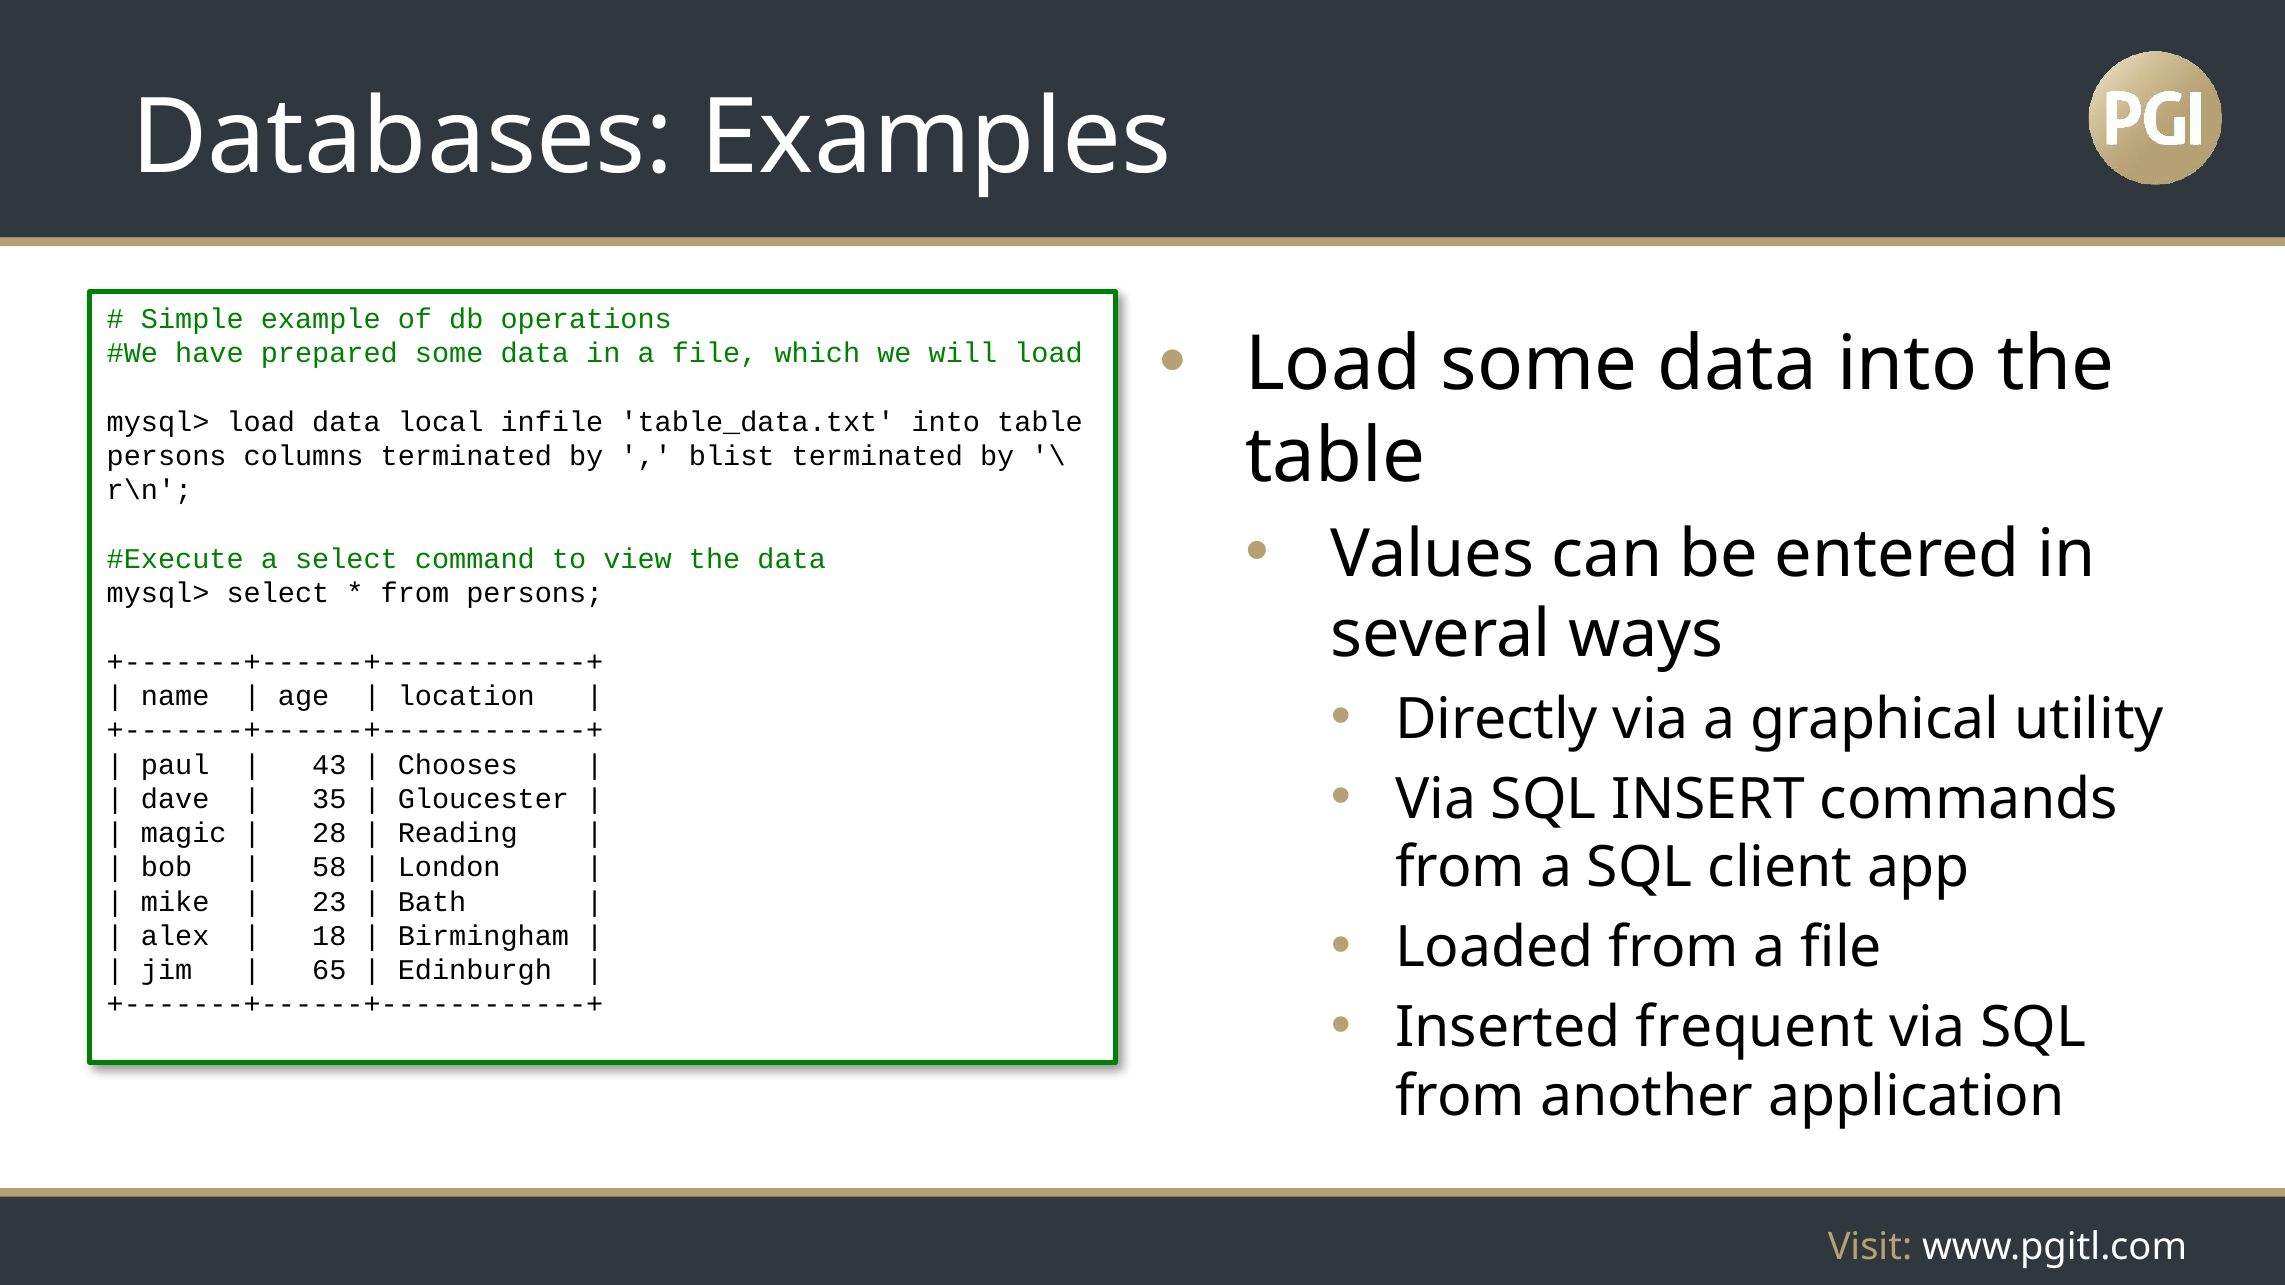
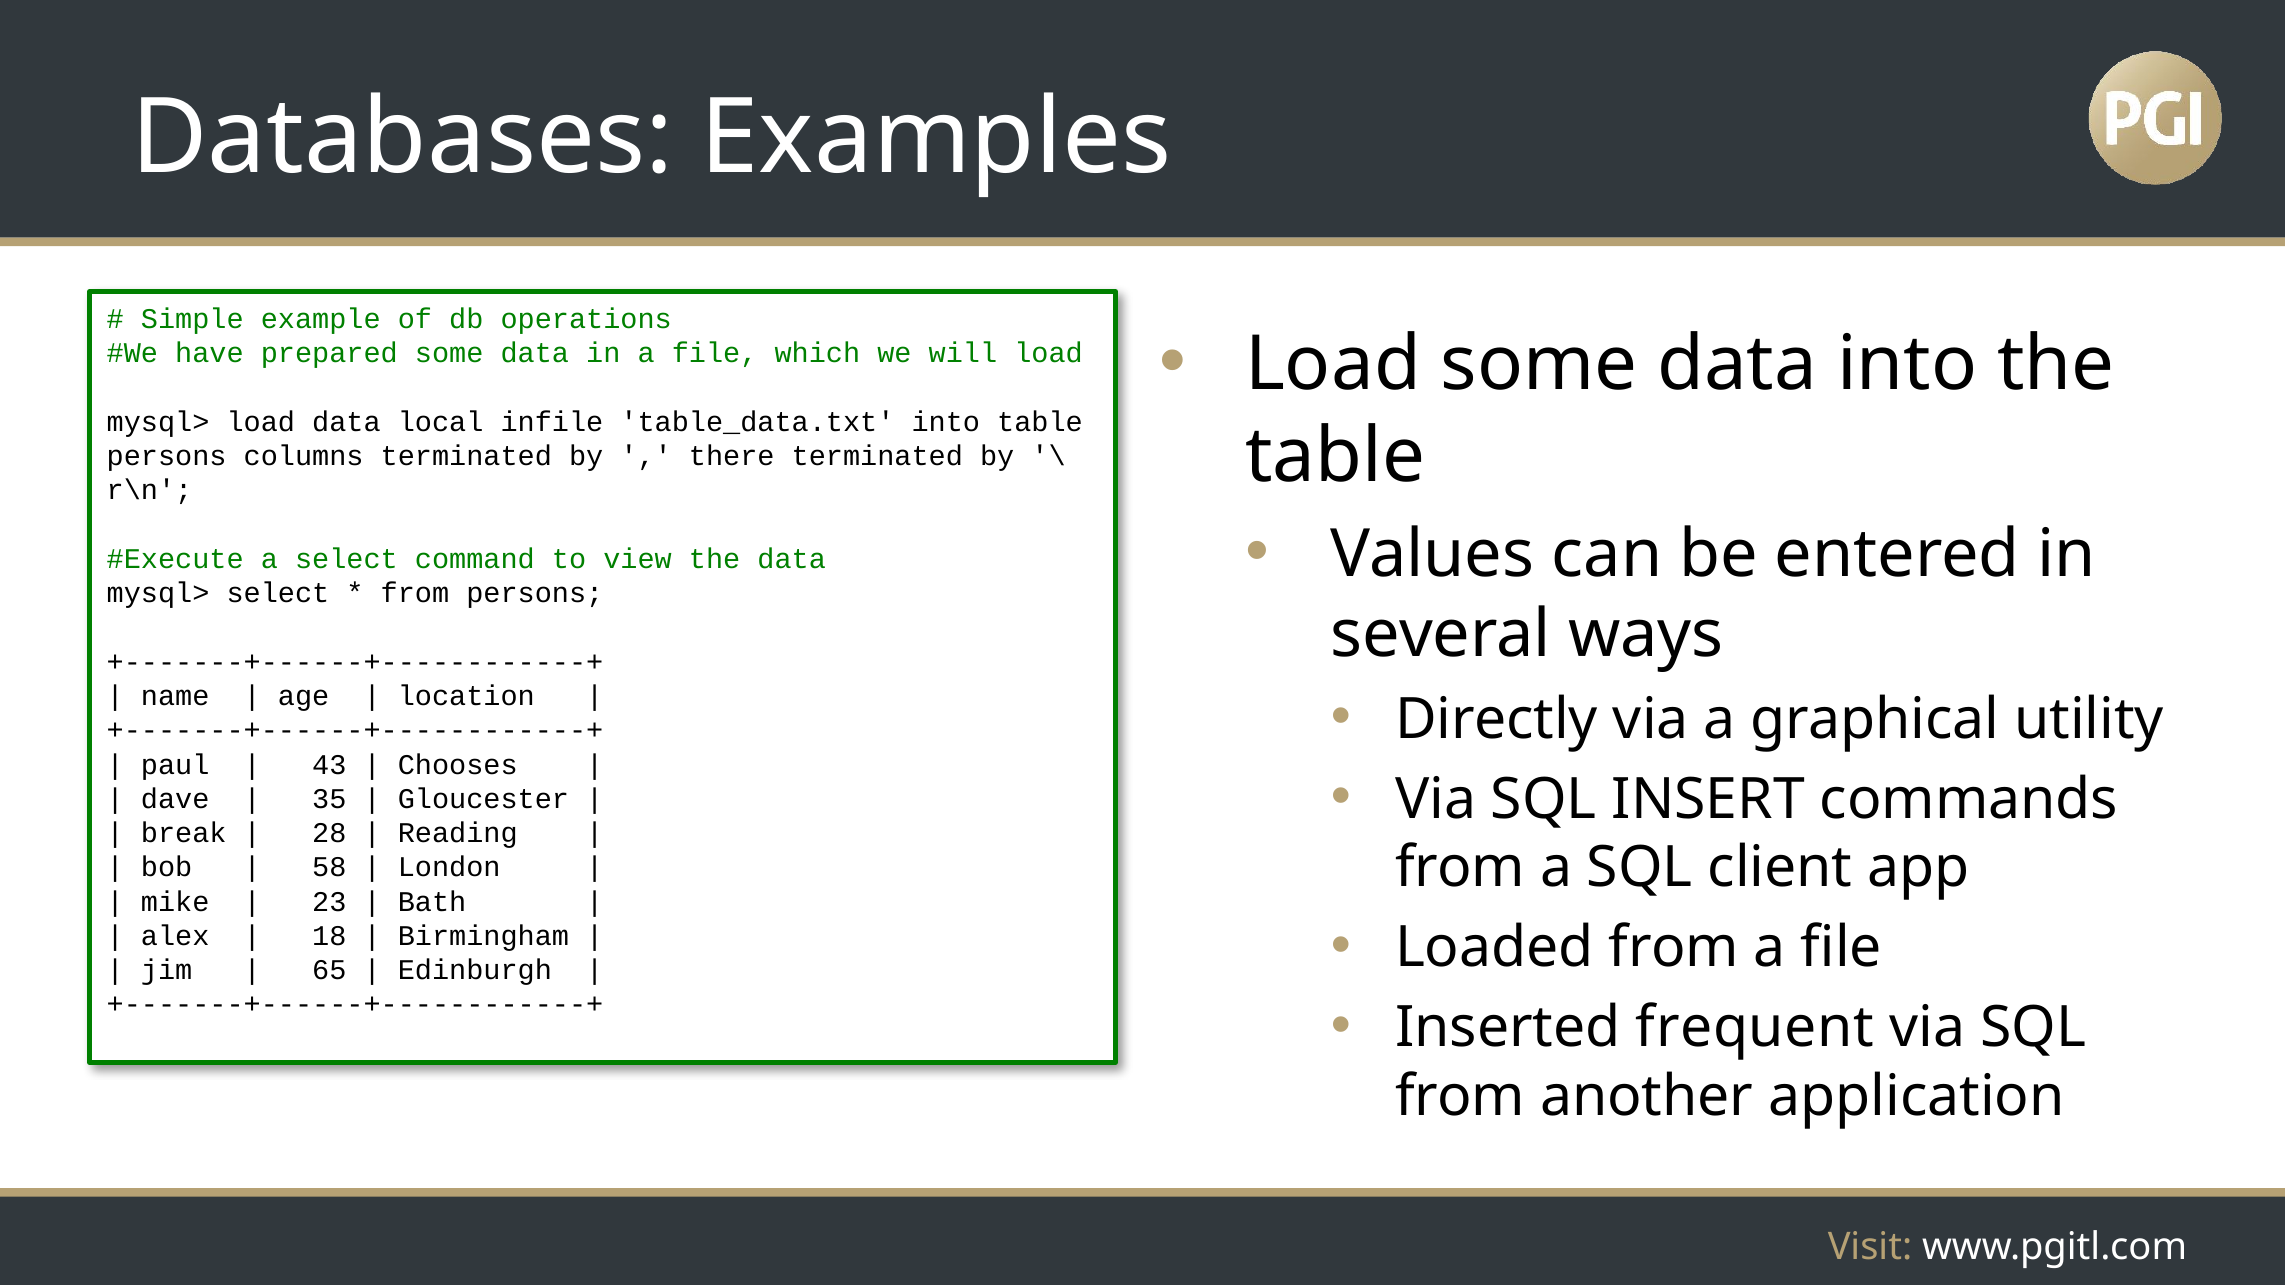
blist: blist -> there
magic: magic -> break
